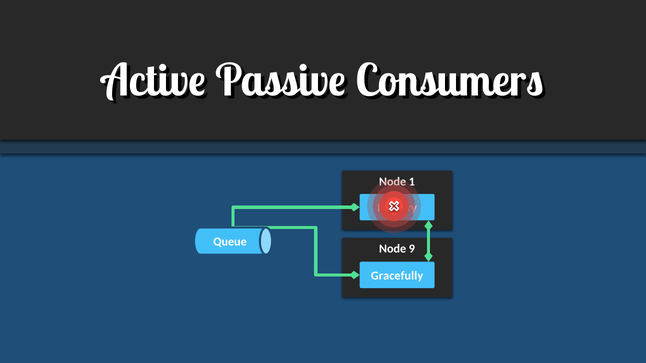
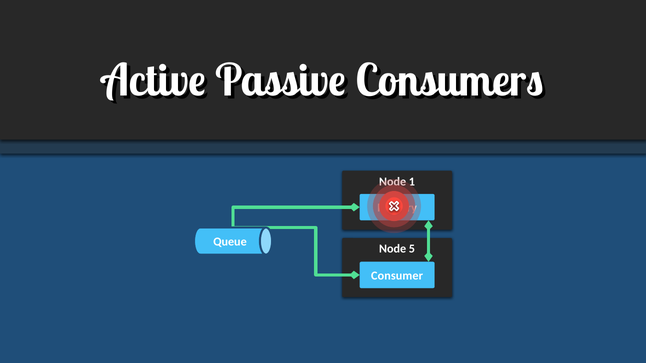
9: 9 -> 5
Gracefully: Gracefully -> Consumer
